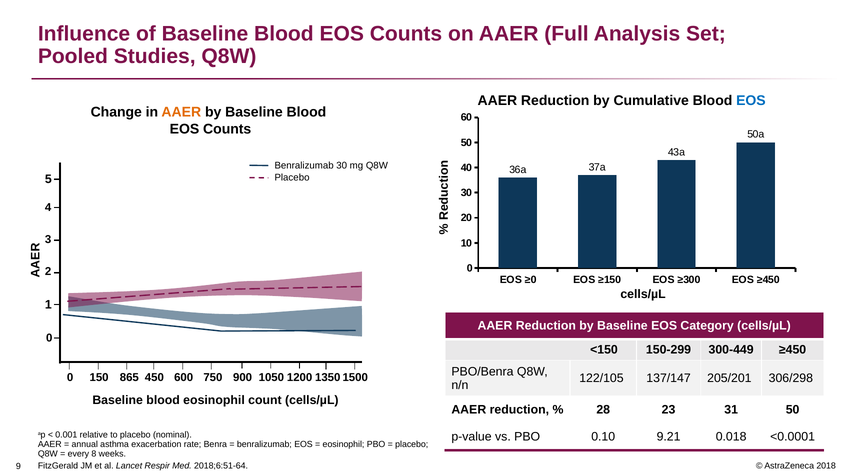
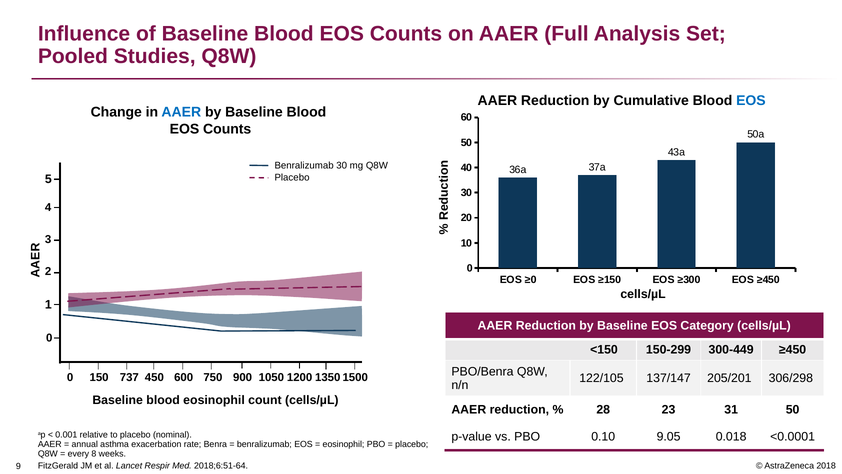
AAER at (181, 112) colour: orange -> blue
865: 865 -> 737
9.21: 9.21 -> 9.05
